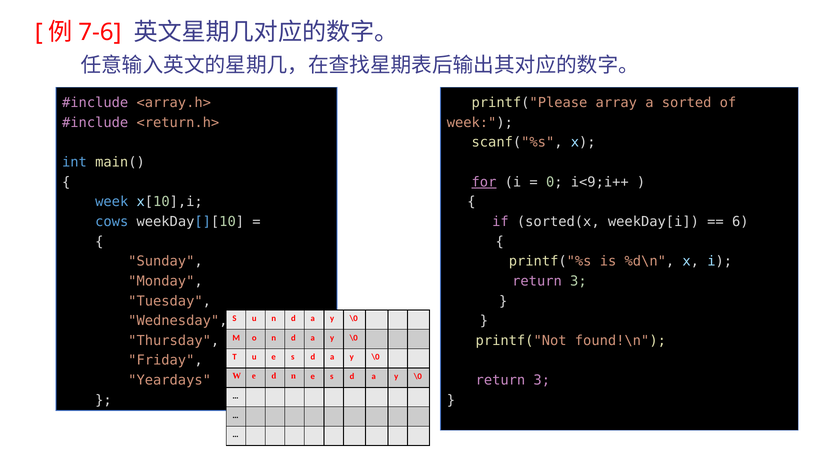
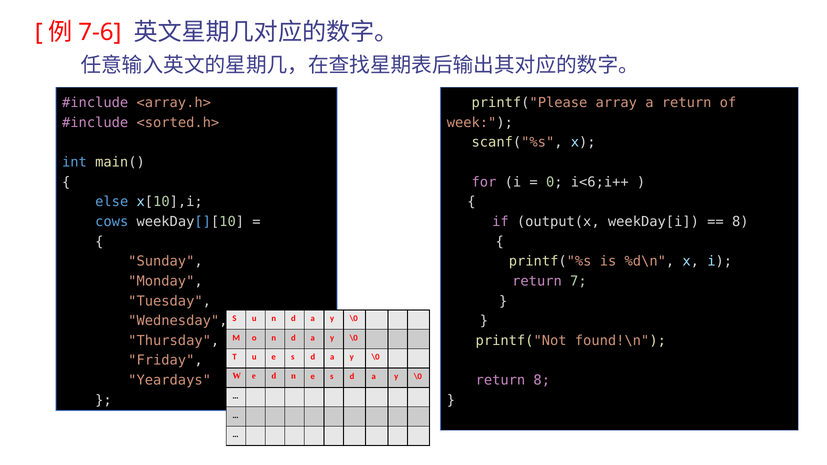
a sorted: sorted -> return
<return.h>: <return.h> -> <sorted.h>
for underline: present -> none
i<9;i++: i<9;i++ -> i<6;i++
week at (112, 202): week -> else
sorted(x: sorted(x -> output(x
6 at (740, 222): 6 -> 8
3 at (578, 281): 3 -> 7
3 at (542, 380): 3 -> 8
